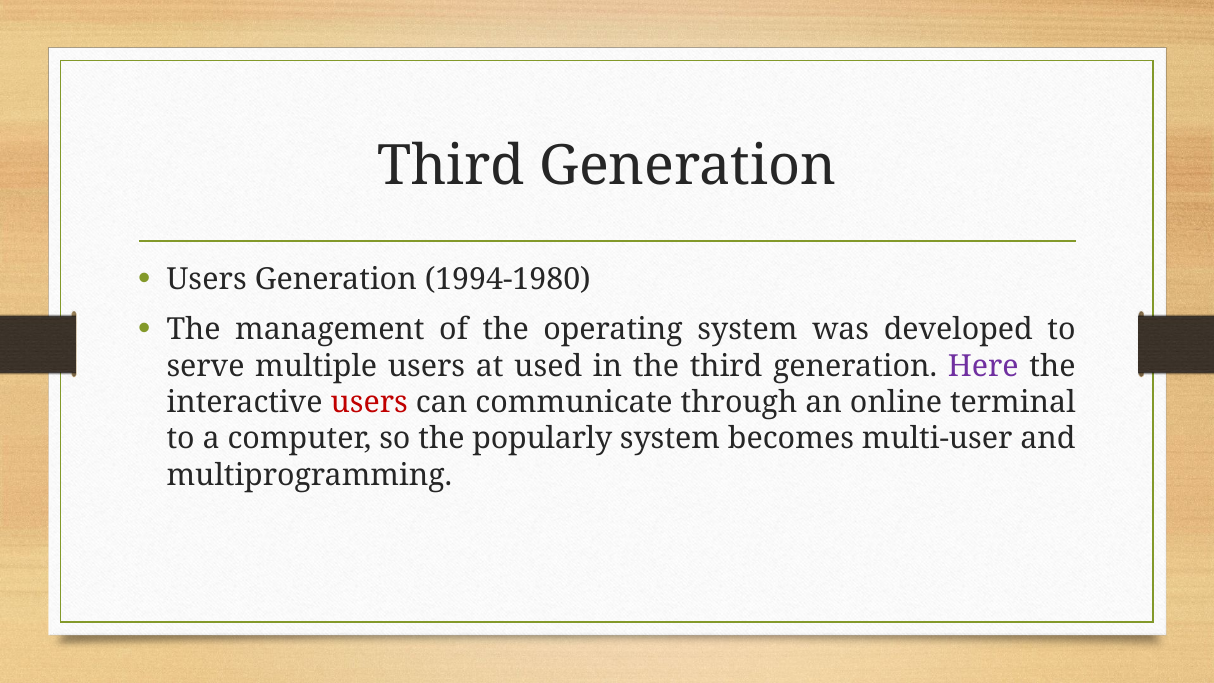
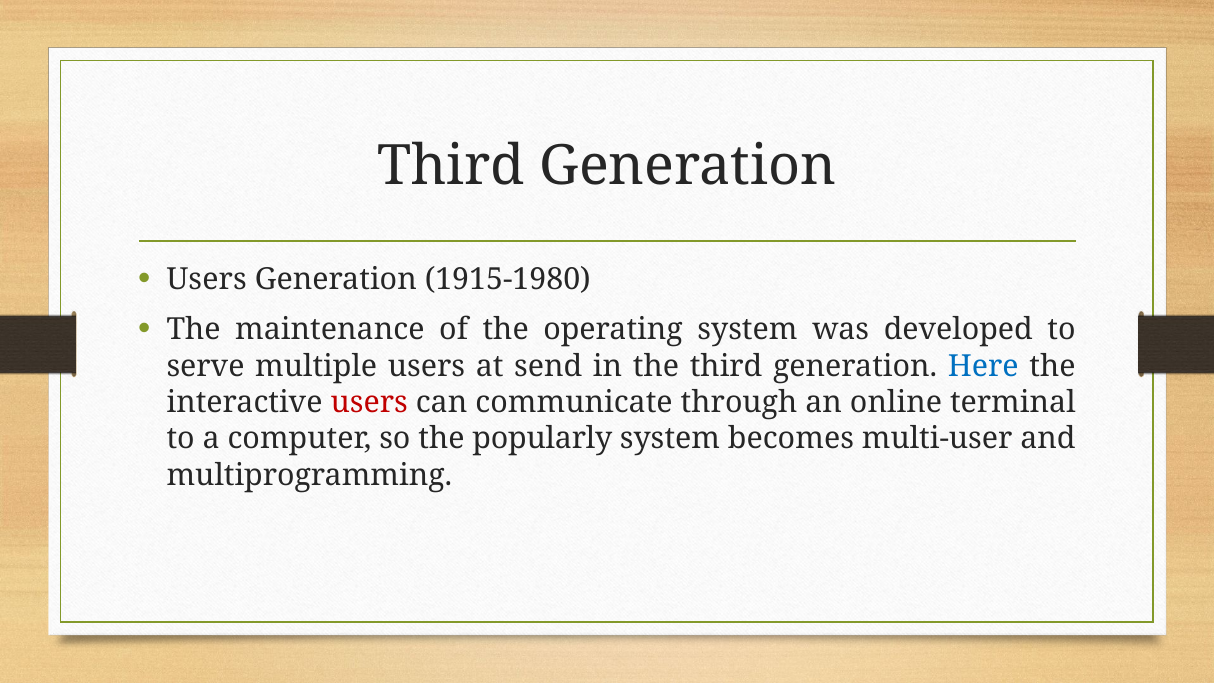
1994-1980: 1994-1980 -> 1915-1980
management: management -> maintenance
used: used -> send
Here colour: purple -> blue
